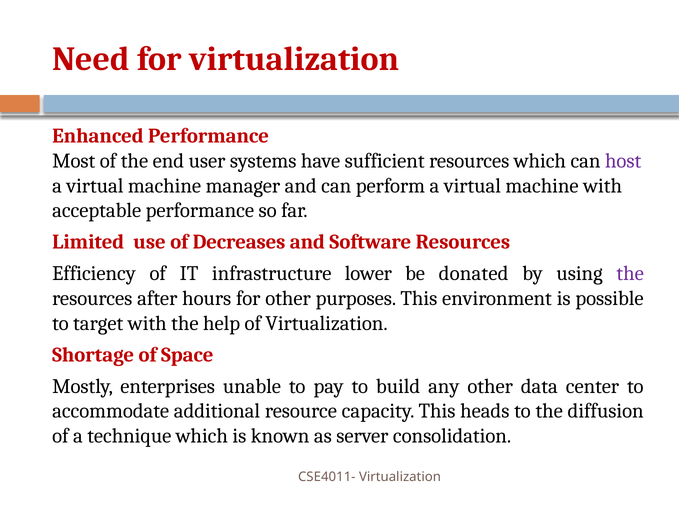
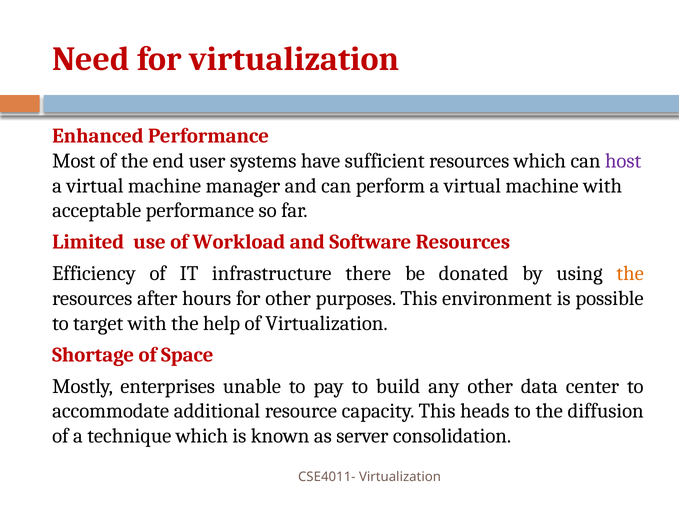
Decreases: Decreases -> Workload
lower: lower -> there
the at (630, 274) colour: purple -> orange
